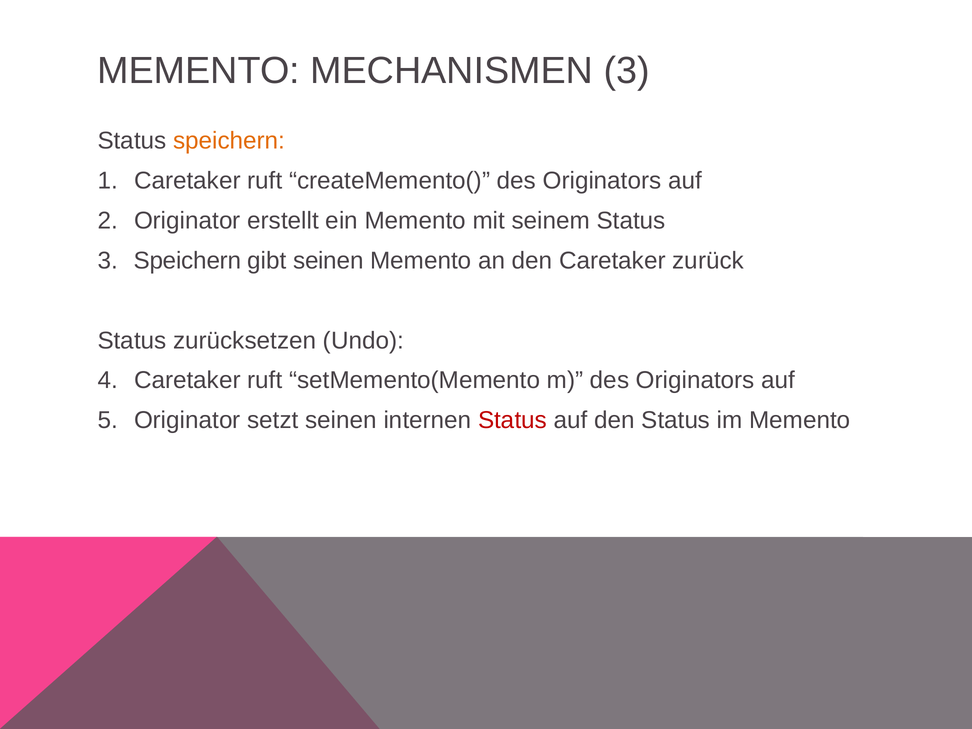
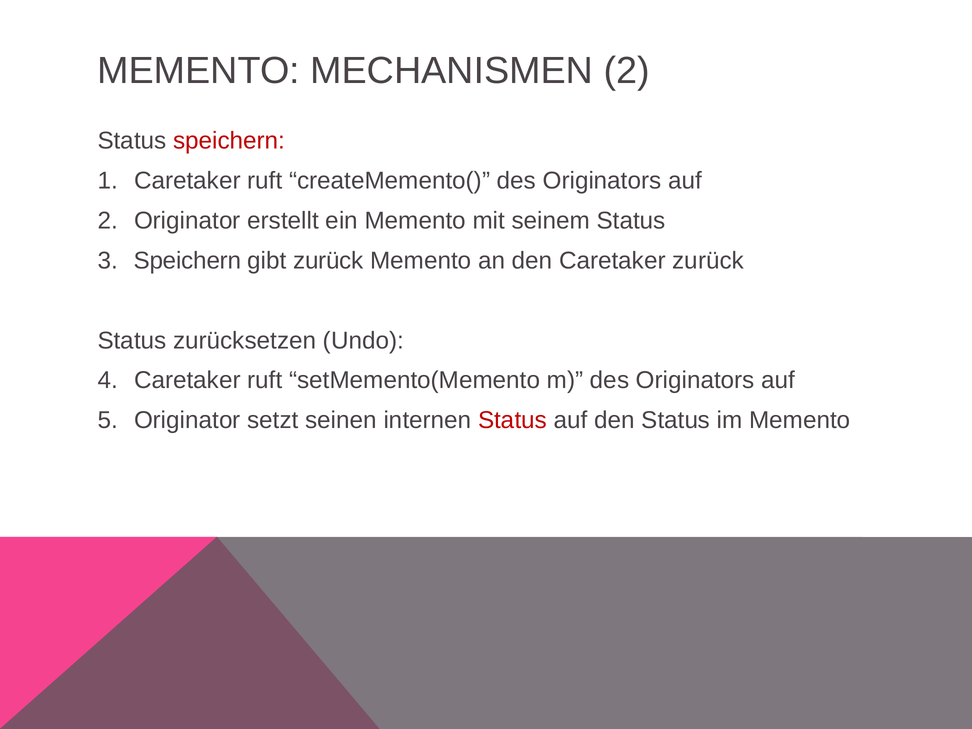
MECHANISMEN 3: 3 -> 2
speichern at (229, 141) colour: orange -> red
gibt seinen: seinen -> zurück
